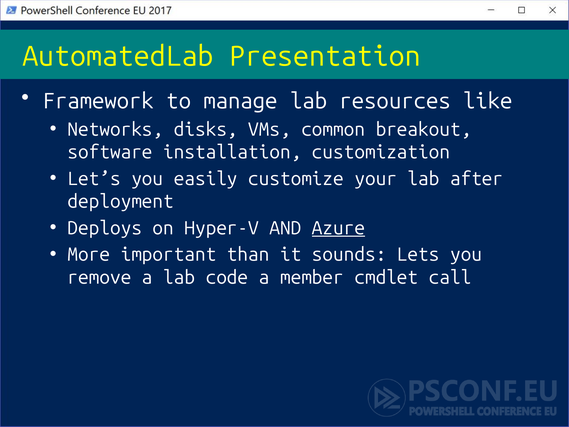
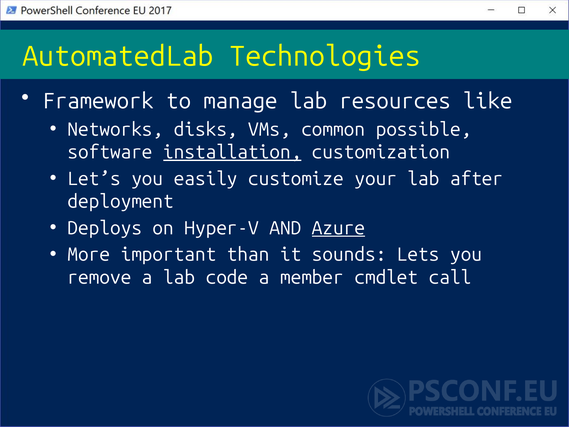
Presentation: Presentation -> Technologies
breakout: breakout -> possible
installation underline: none -> present
